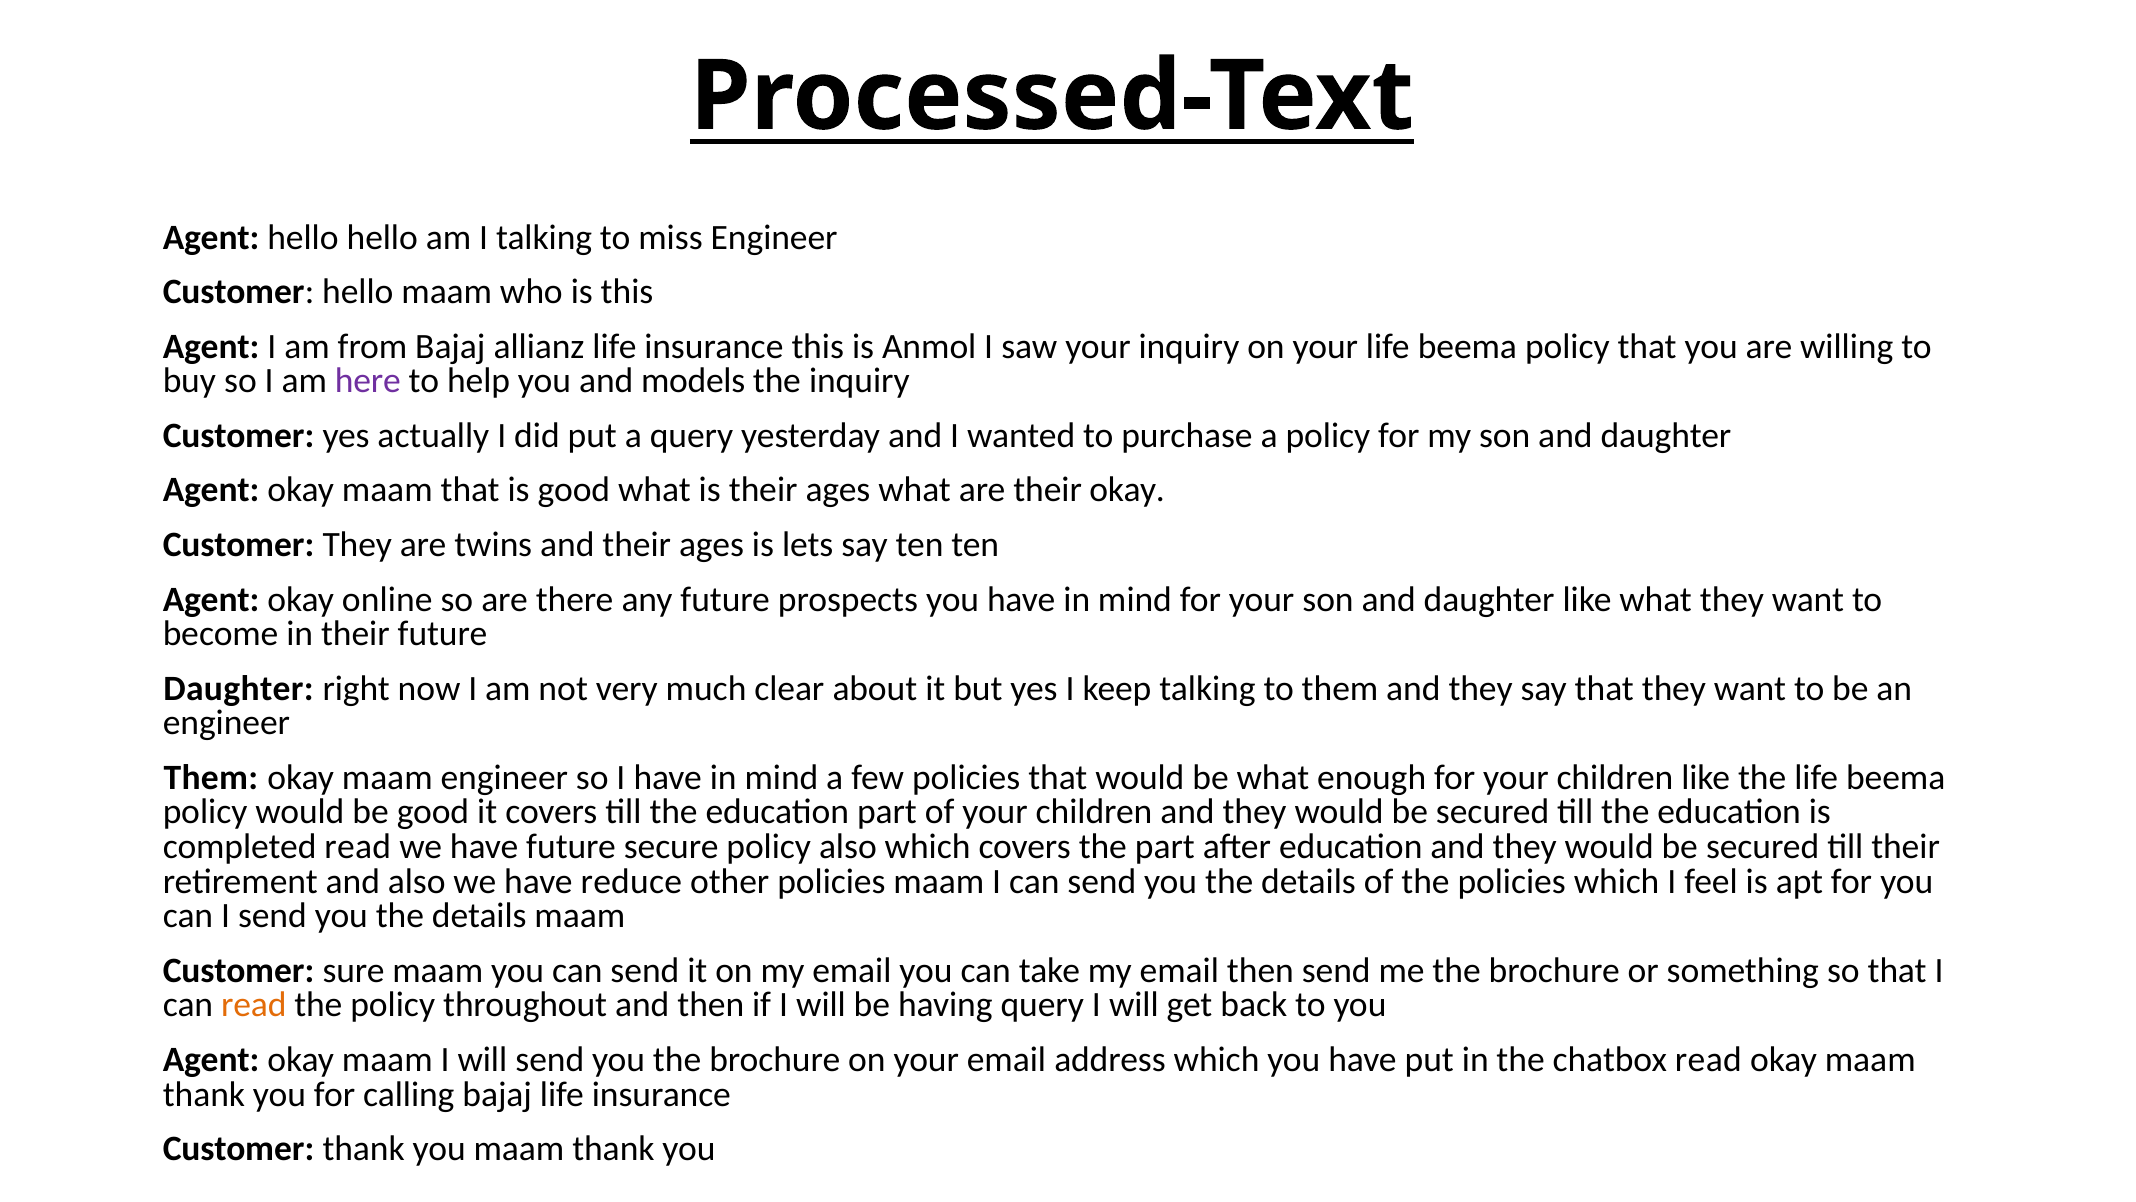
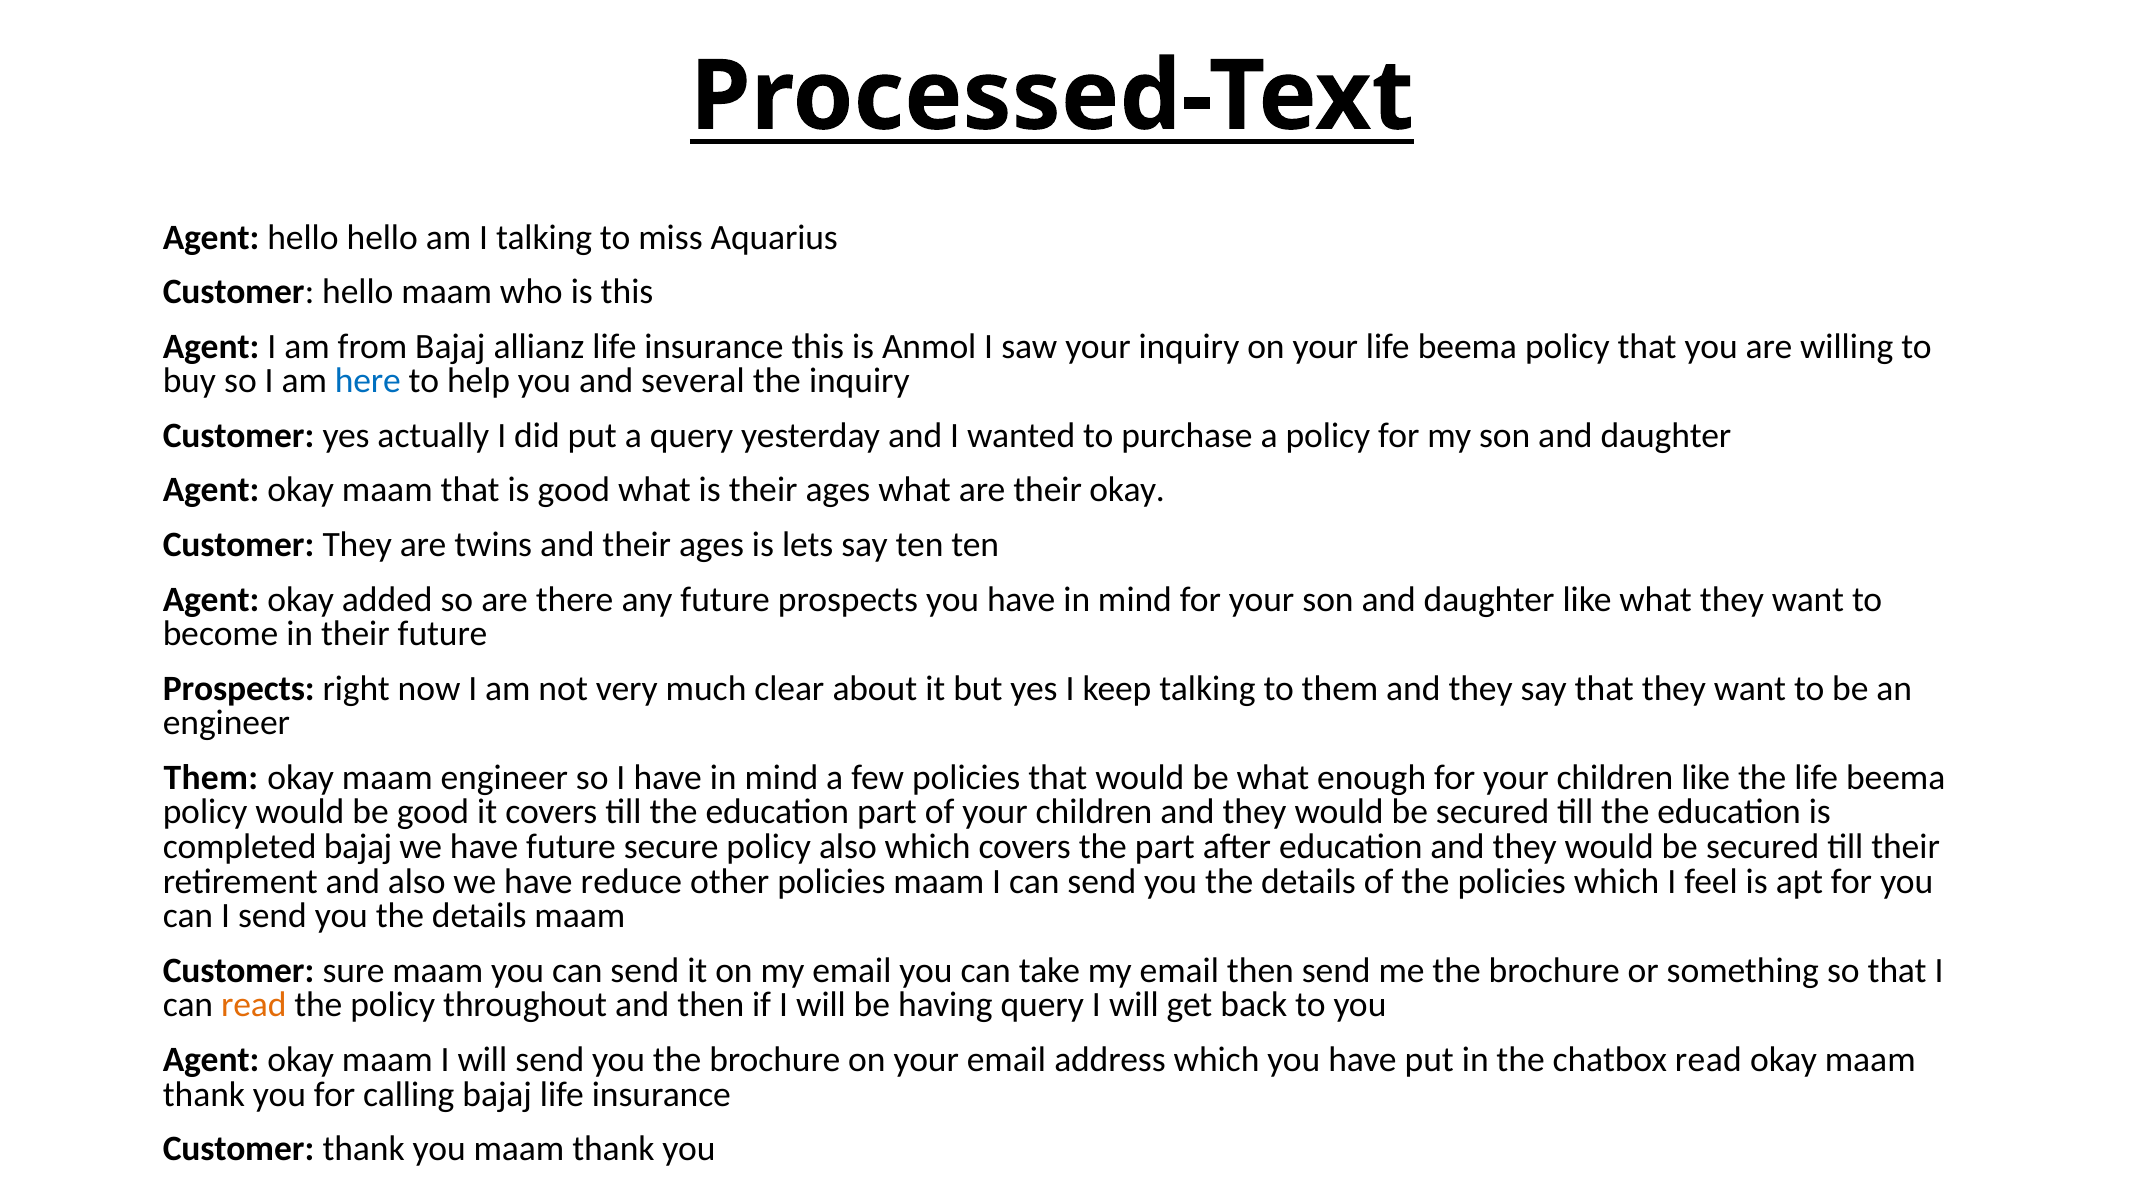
miss Engineer: Engineer -> Aquarius
here colour: purple -> blue
models: models -> several
online: online -> added
Daughter at (238, 688): Daughter -> Prospects
completed read: read -> bajaj
